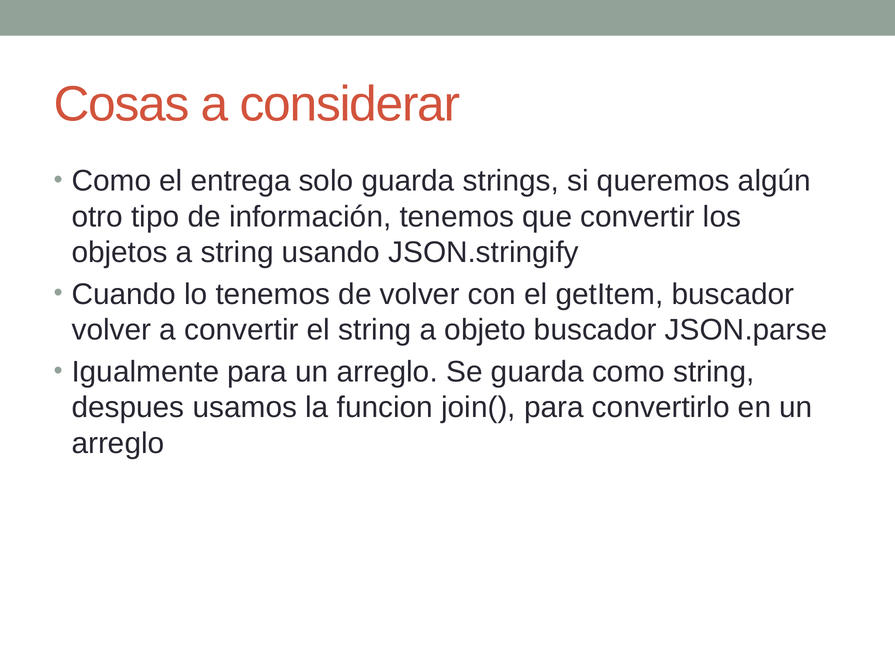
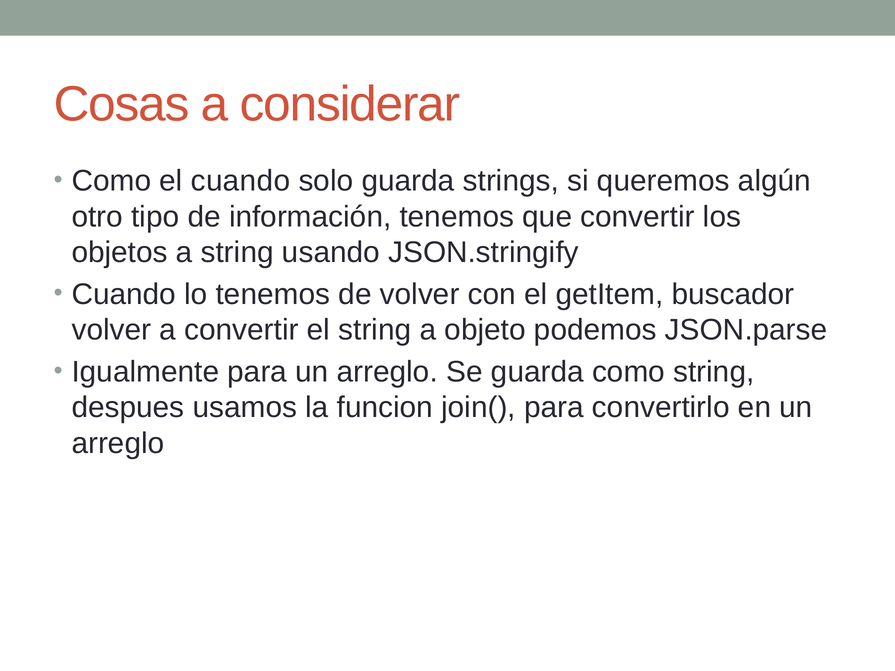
el entrega: entrega -> cuando
objeto buscador: buscador -> podemos
